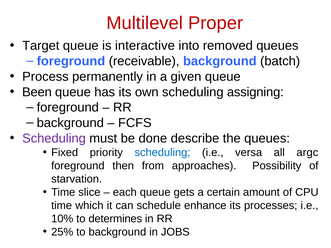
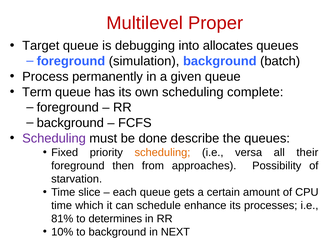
interactive: interactive -> debugging
removed: removed -> allocates
receivable: receivable -> simulation
Been: Been -> Term
assigning: assigning -> complete
scheduling at (162, 153) colour: blue -> orange
argc: argc -> their
10%: 10% -> 81%
25%: 25% -> 10%
JOBS: JOBS -> NEXT
